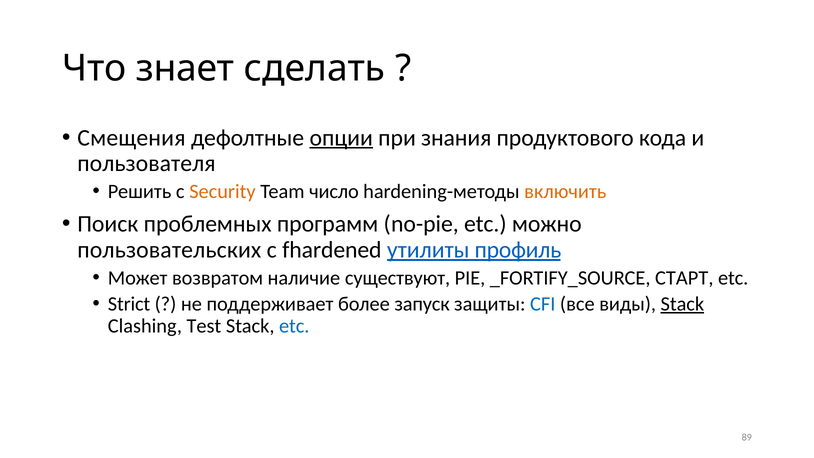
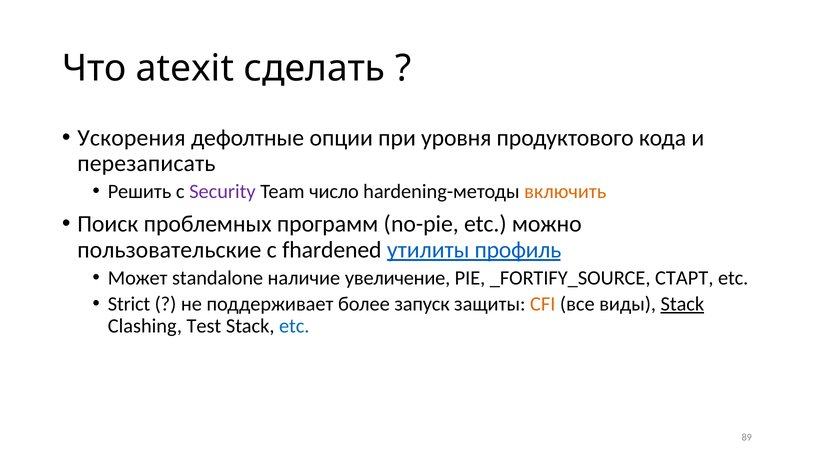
знает: знает -> atexit
Смещения: Смещения -> Ускорения
опции underline: present -> none
знания: знания -> уровня
пользователя: пользователя -> перезаписать
Security colour: orange -> purple
пользовательских: пользовательских -> пользовательские
возвратом: возвратом -> standalone
существуют: существуют -> увеличение
CFI colour: blue -> orange
